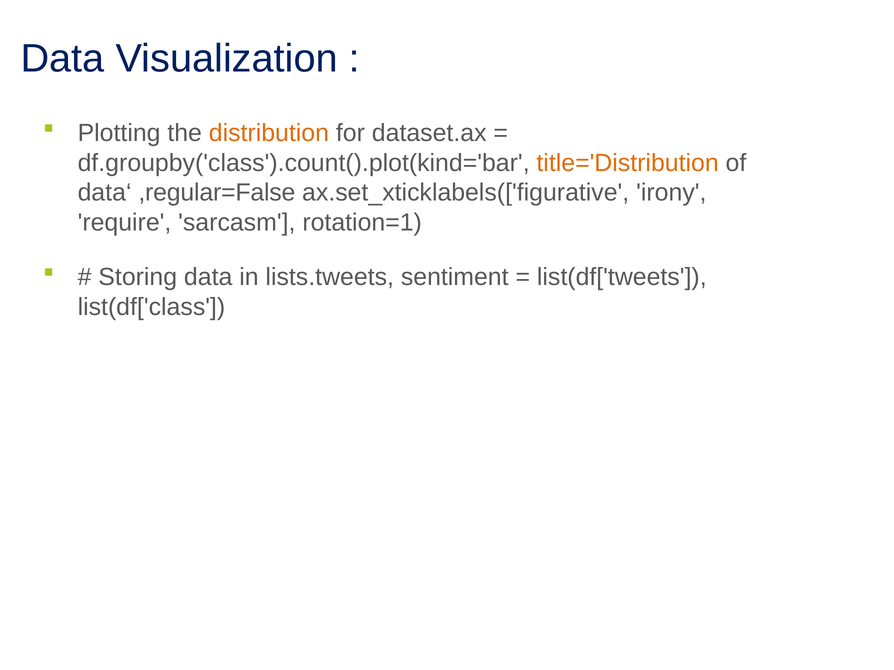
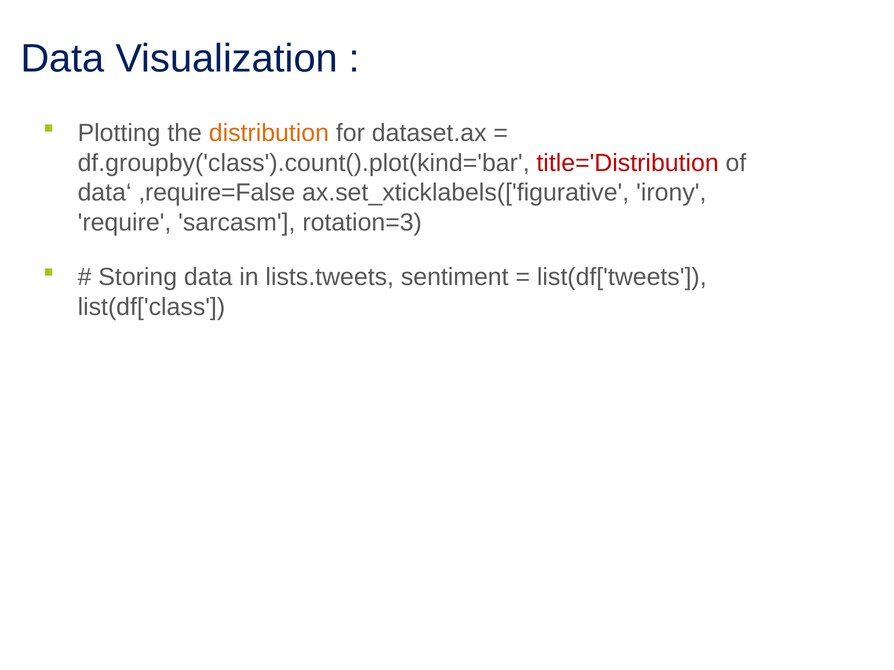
title='Distribution colour: orange -> red
,regular=False: ,regular=False -> ,require=False
rotation=1: rotation=1 -> rotation=3
